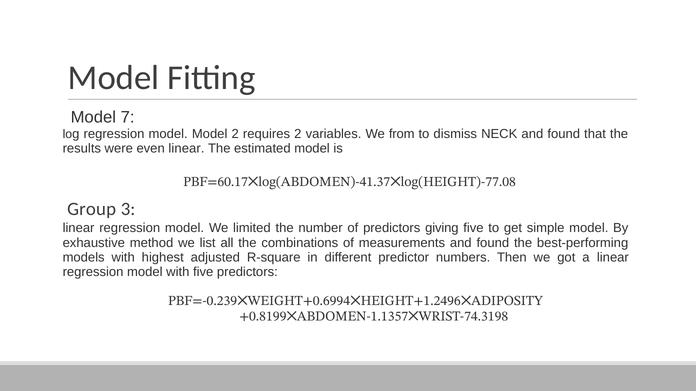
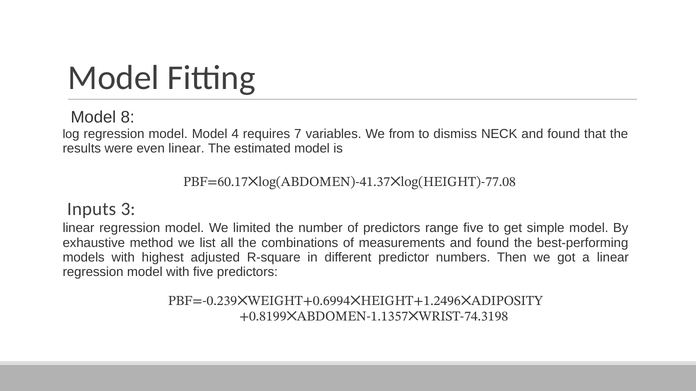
7: 7 -> 8
Model 2: 2 -> 4
requires 2: 2 -> 7
Group: Group -> Inputs
giving: giving -> range
